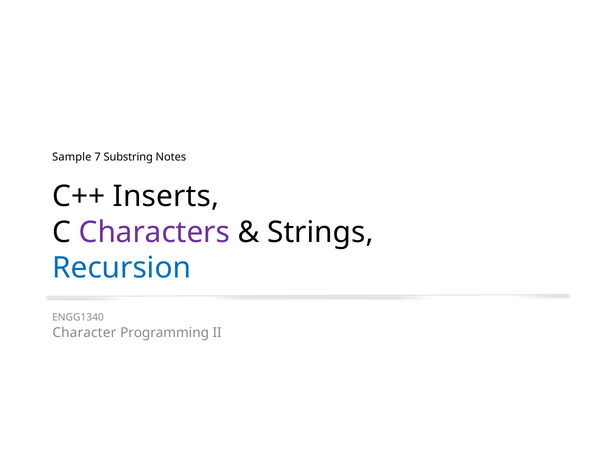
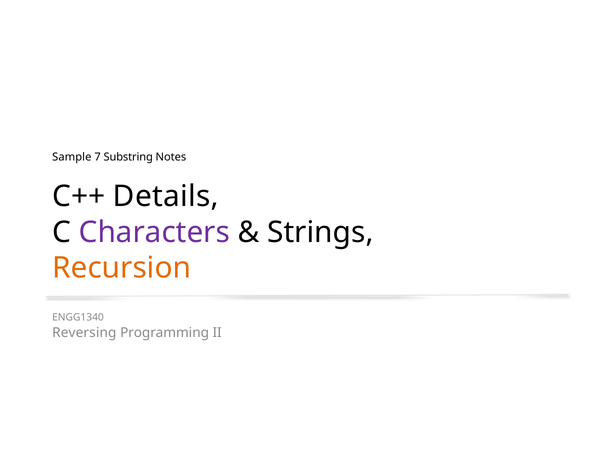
Inserts: Inserts -> Details
Recursion colour: blue -> orange
Character: Character -> Reversing
